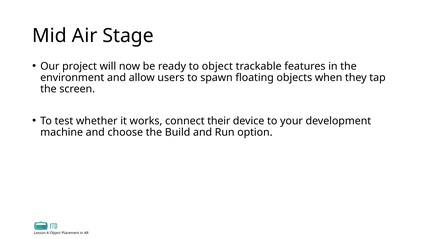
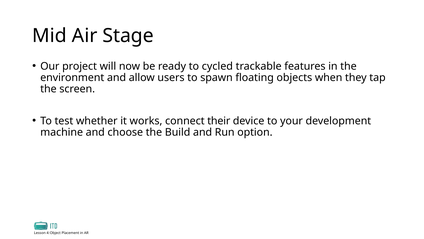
object: object -> cycled
